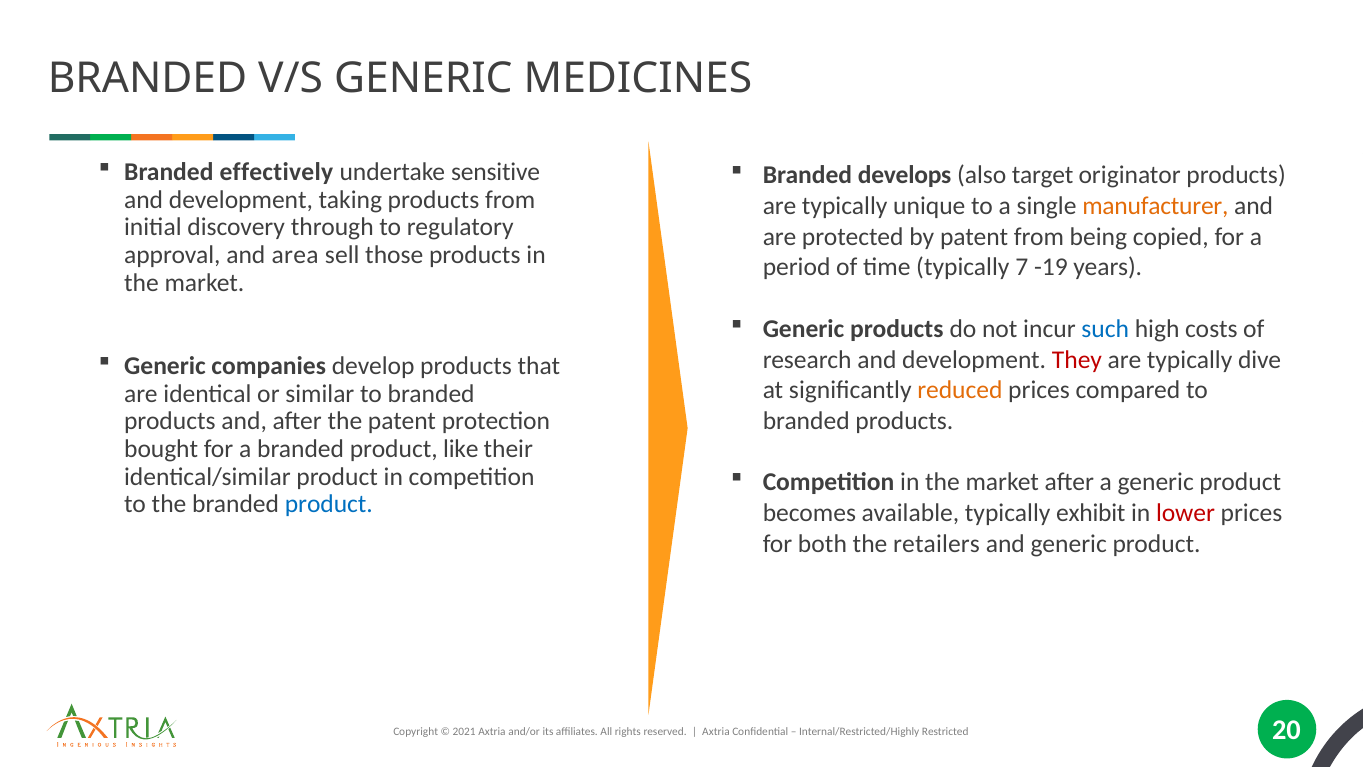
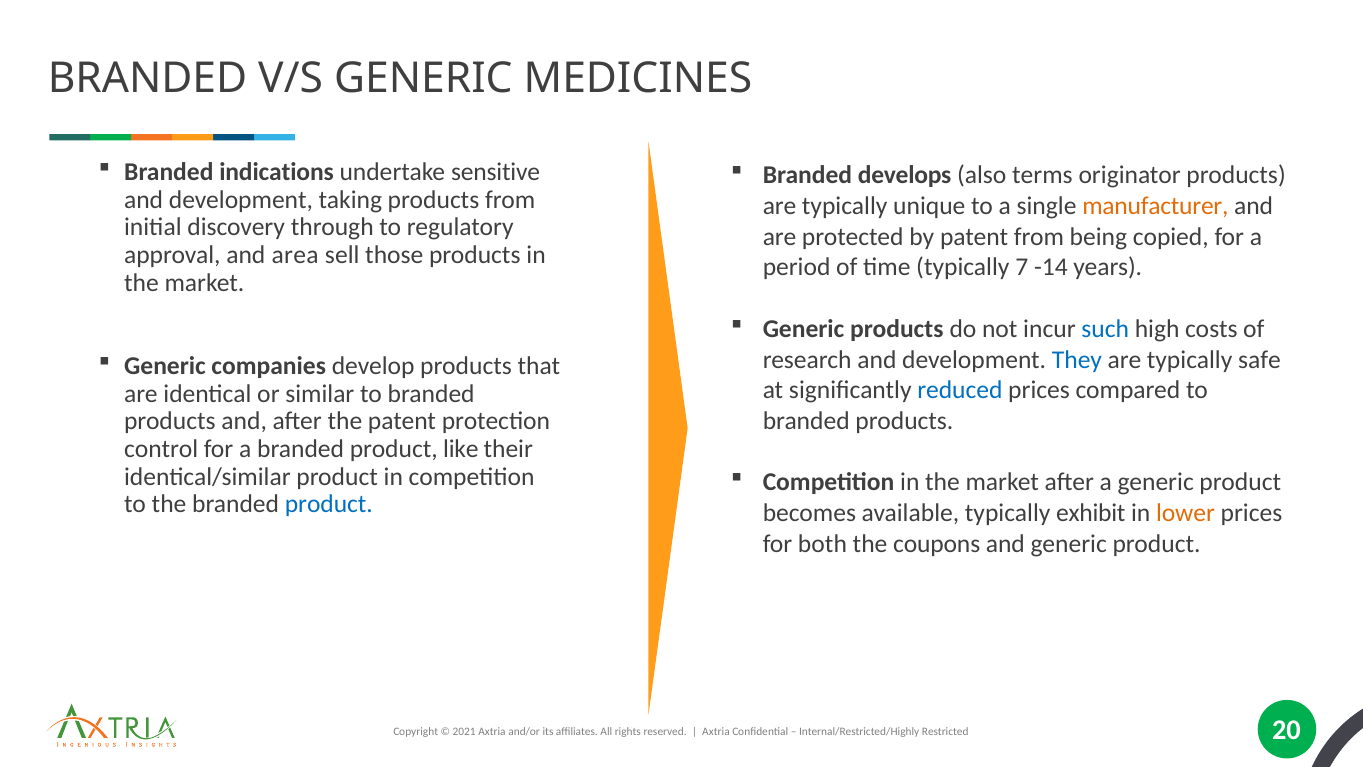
effectively: effectively -> indications
target: target -> terms
-19: -19 -> -14
They colour: red -> blue
dive: dive -> safe
reduced colour: orange -> blue
bought: bought -> control
lower colour: red -> orange
retailers: retailers -> coupons
